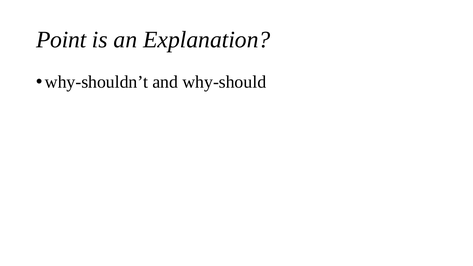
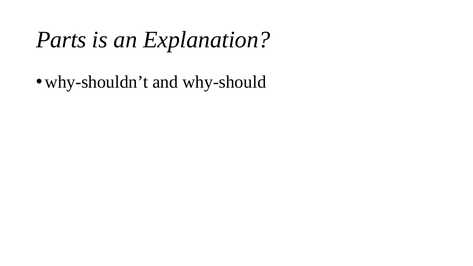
Point: Point -> Parts
